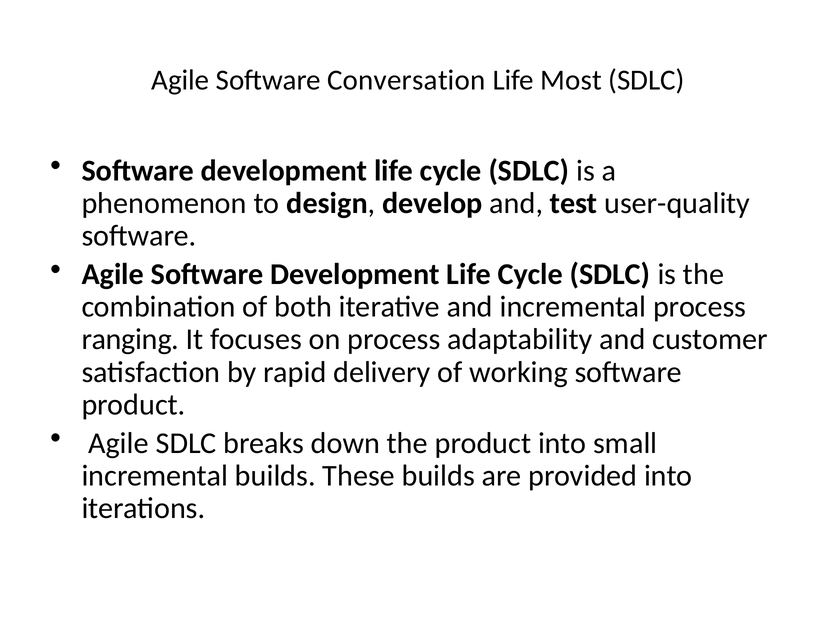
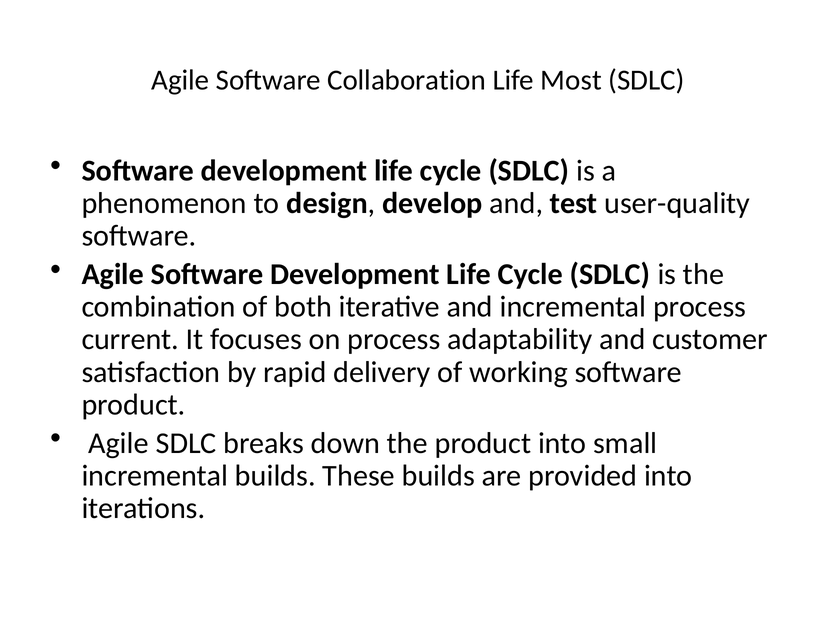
Conversation: Conversation -> Collaboration
ranging: ranging -> current
